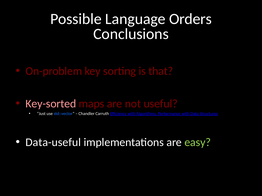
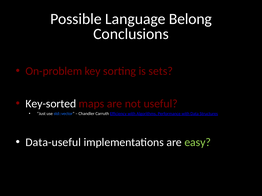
Orders: Orders -> Belong
that: that -> sets
Key-sorted colour: pink -> white
